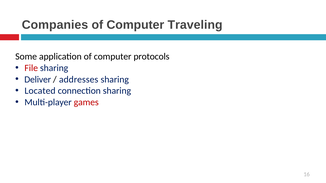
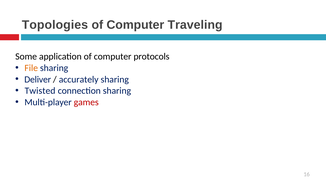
Companies: Companies -> Topologies
File colour: red -> orange
addresses: addresses -> accurately
Located: Located -> Twisted
